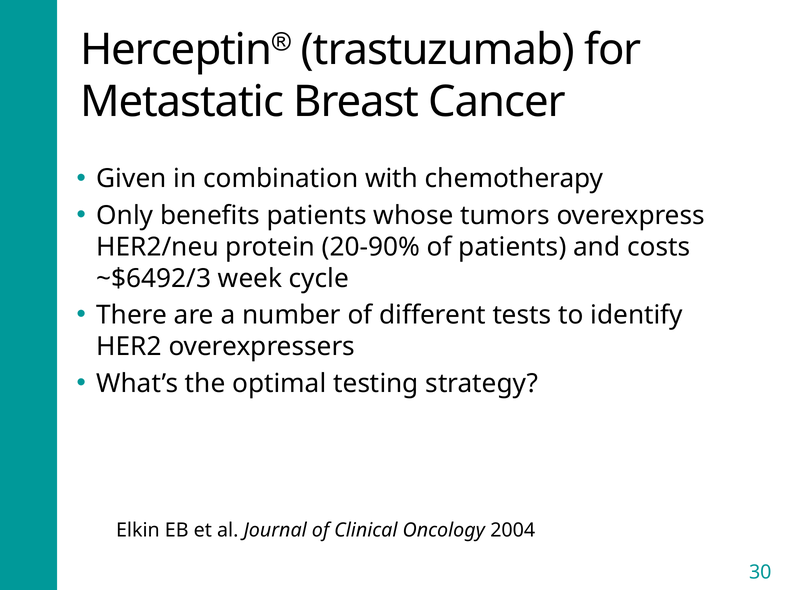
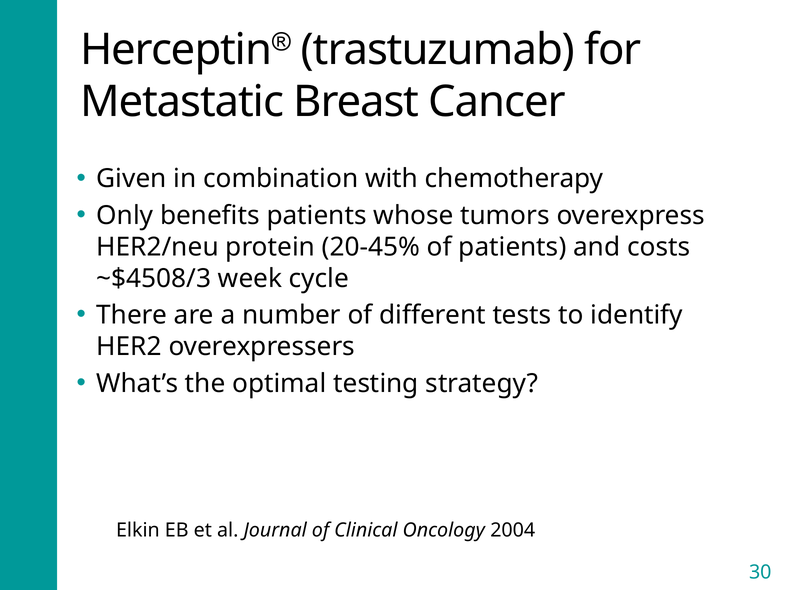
20-90%: 20-90% -> 20-45%
~$6492/3: ~$6492/3 -> ~$4508/3
